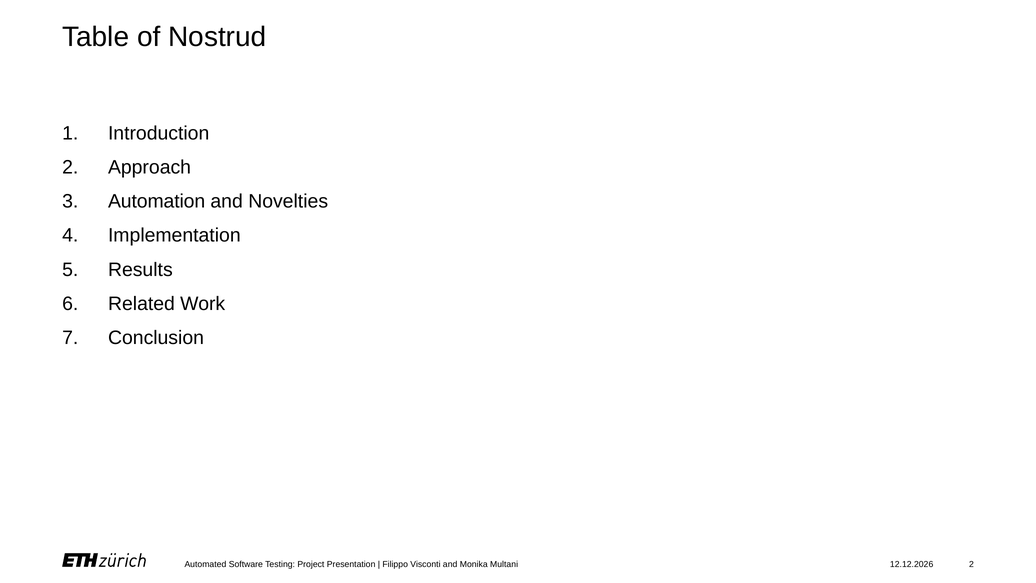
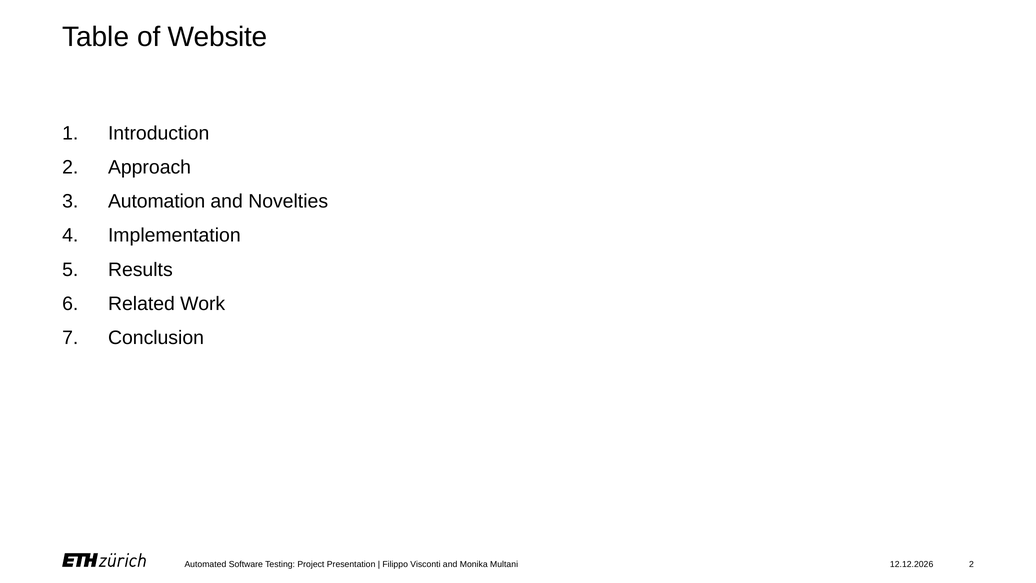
Nostrud: Nostrud -> Website
